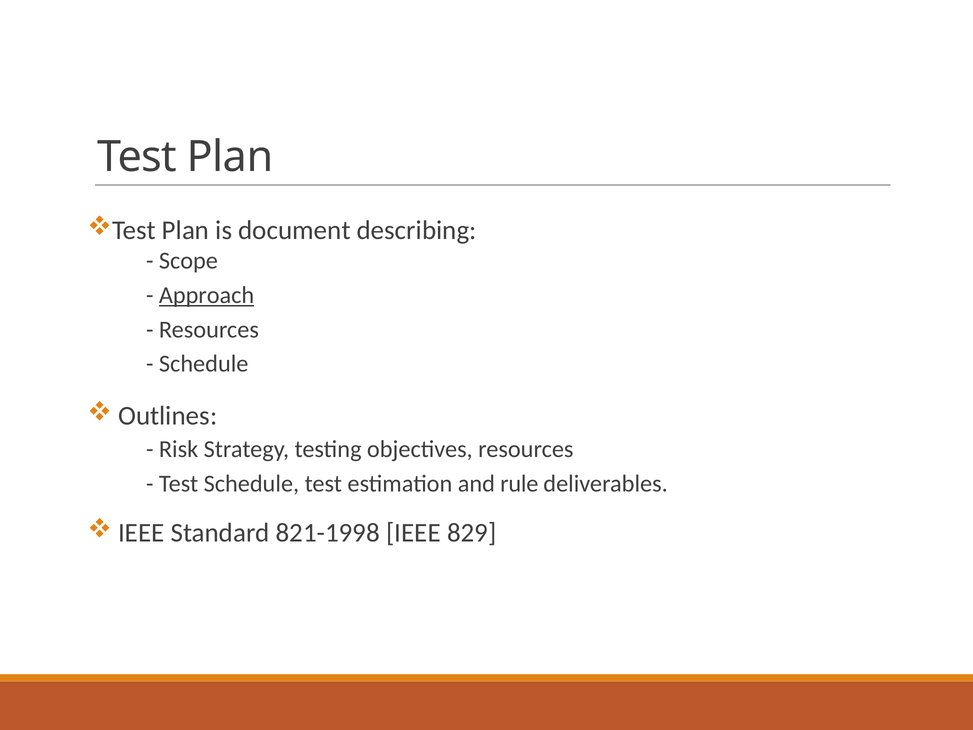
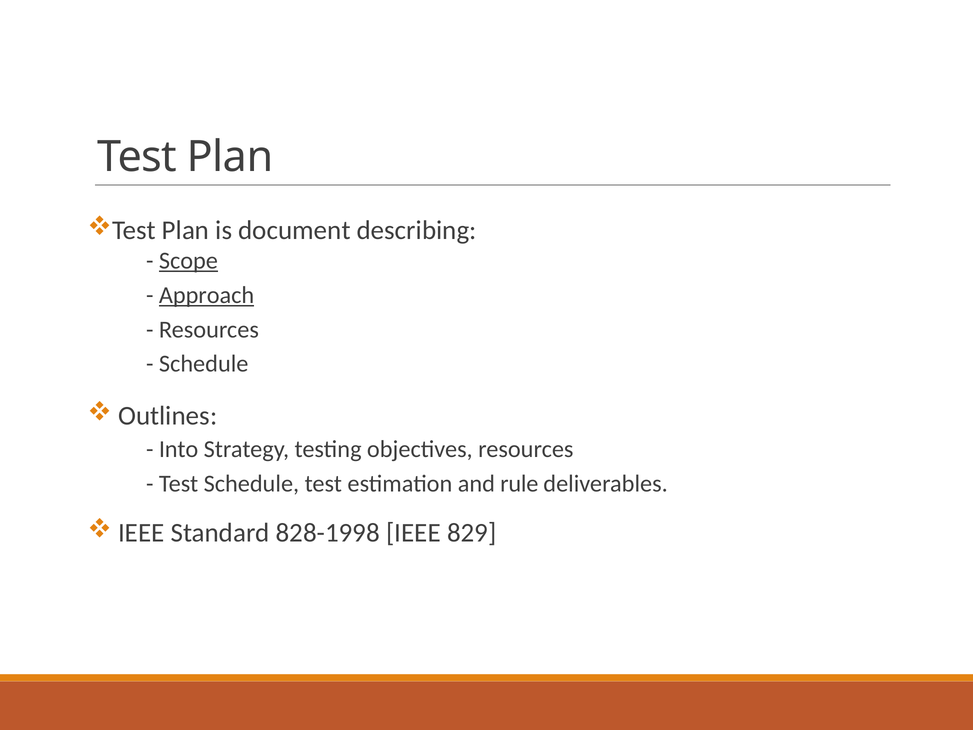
Scope underline: none -> present
Risk: Risk -> Into
821-1998: 821-1998 -> 828-1998
